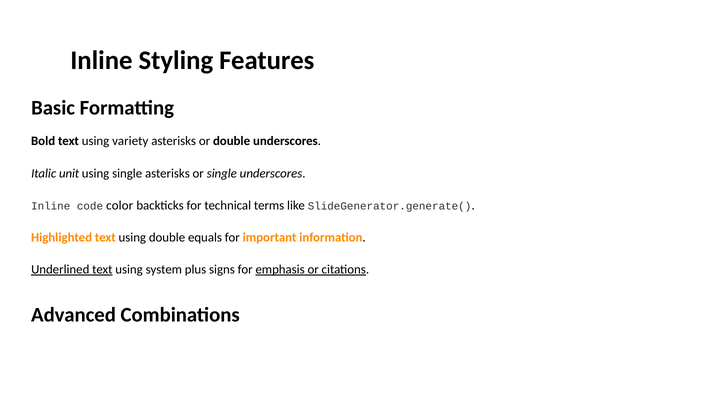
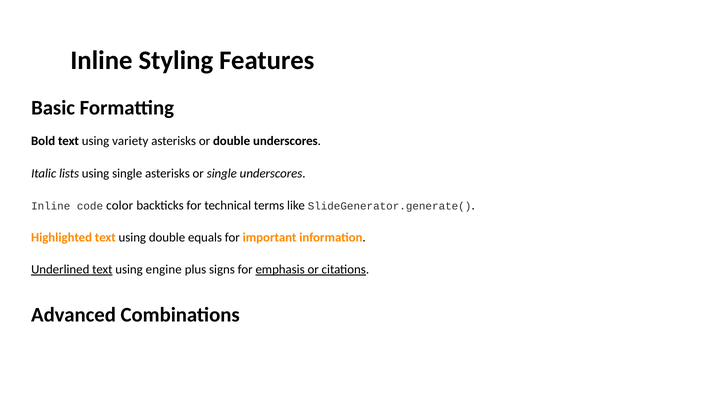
unit: unit -> lists
system: system -> engine
